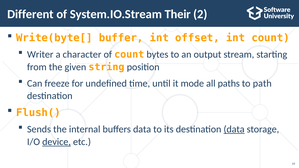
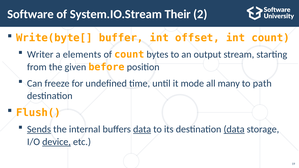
Different: Different -> Software
character: character -> elements
string: string -> before
paths: paths -> many
Sends underline: none -> present
data at (142, 129) underline: none -> present
